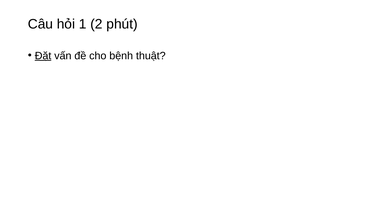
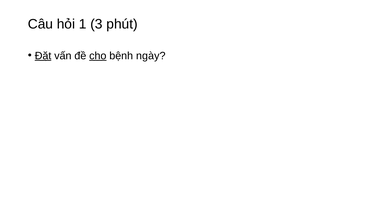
2: 2 -> 3
cho underline: none -> present
thuật: thuật -> ngày
